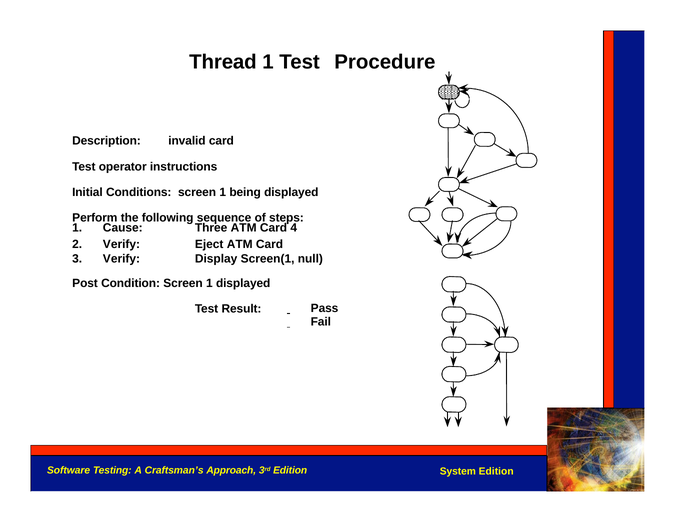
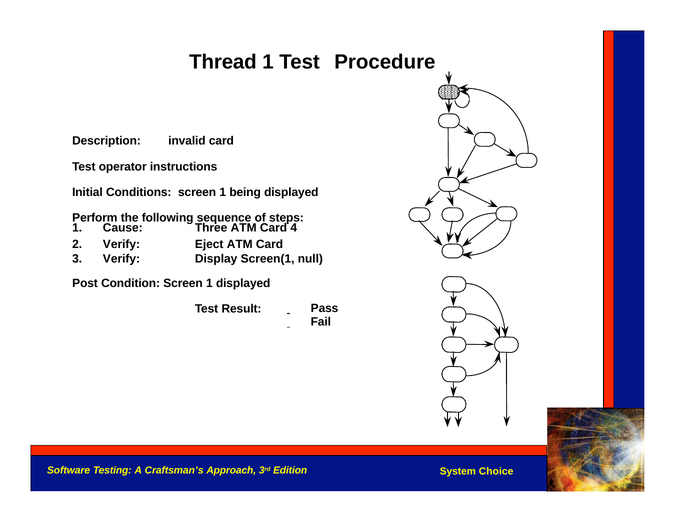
System Edition: Edition -> Choice
